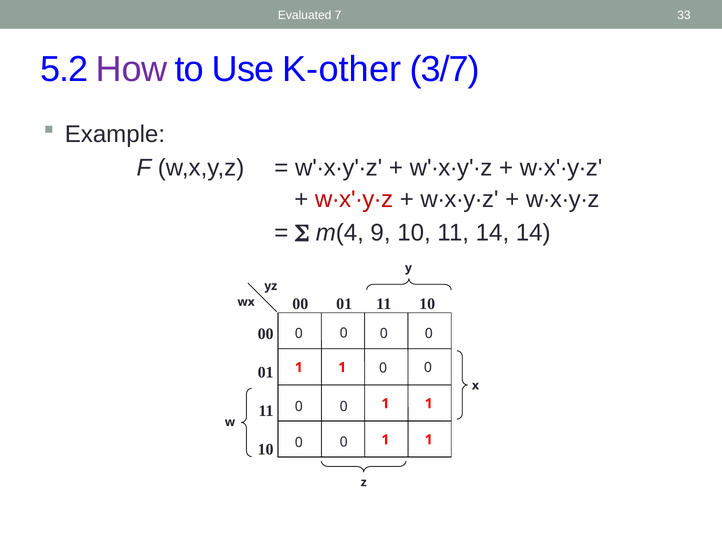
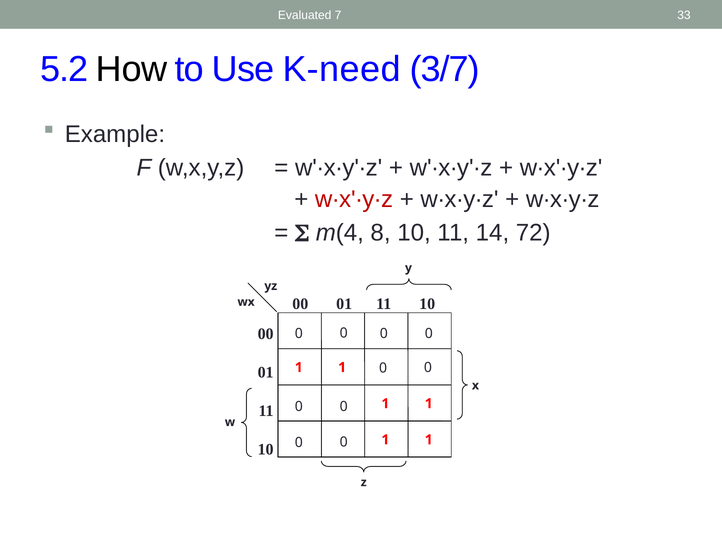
How colour: purple -> black
K-other: K-other -> K-need
9: 9 -> 8
14 14: 14 -> 72
